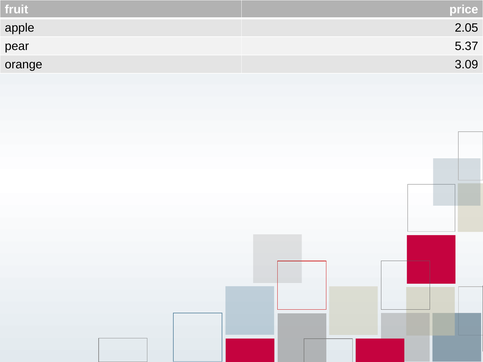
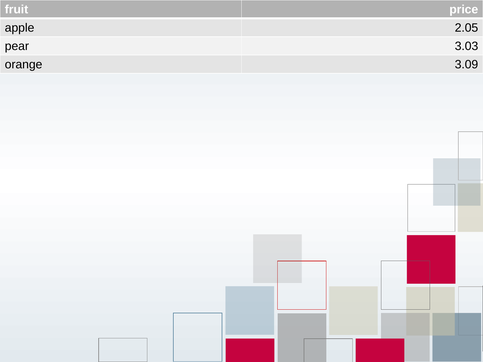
5.37: 5.37 -> 3.03
